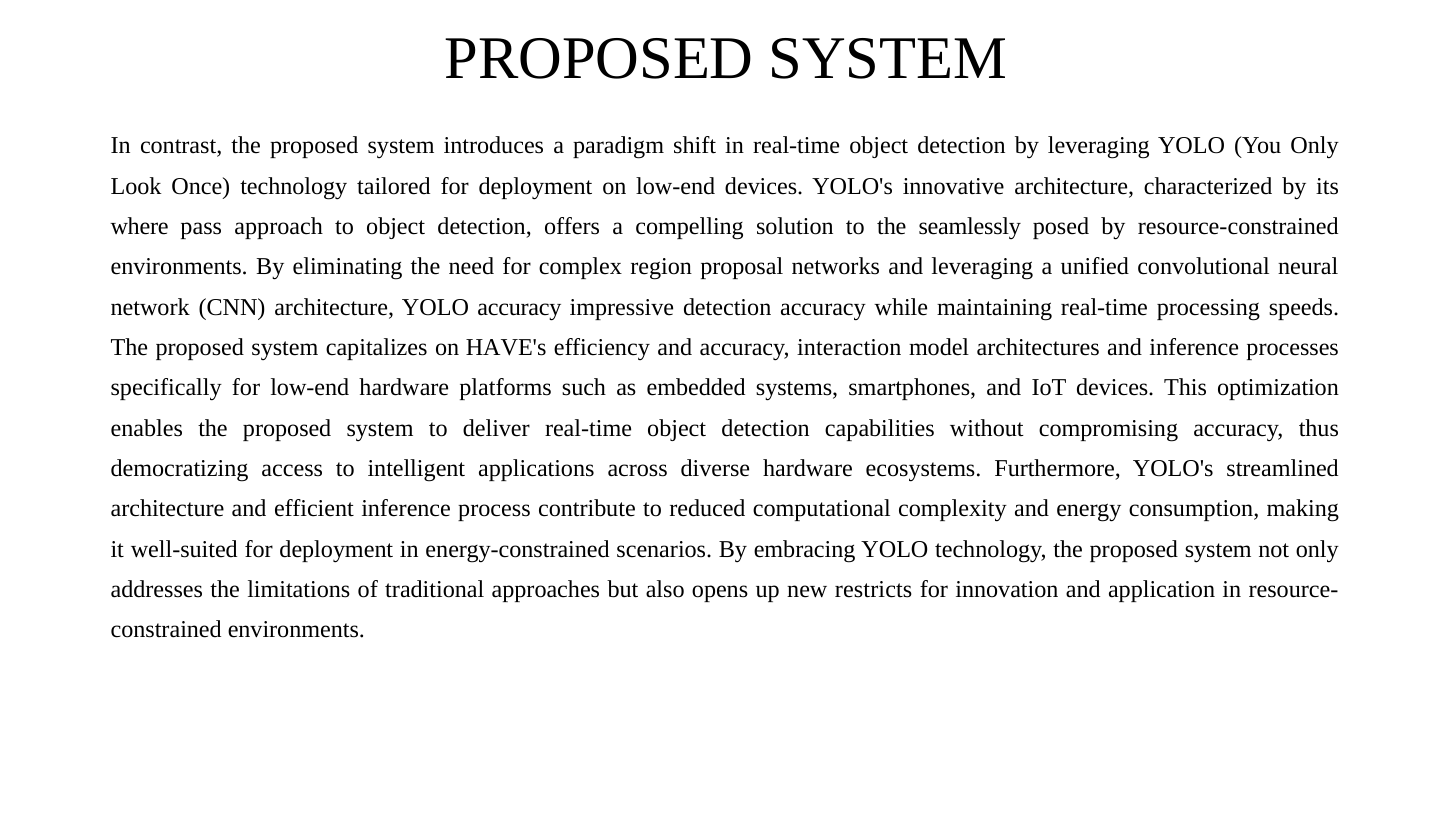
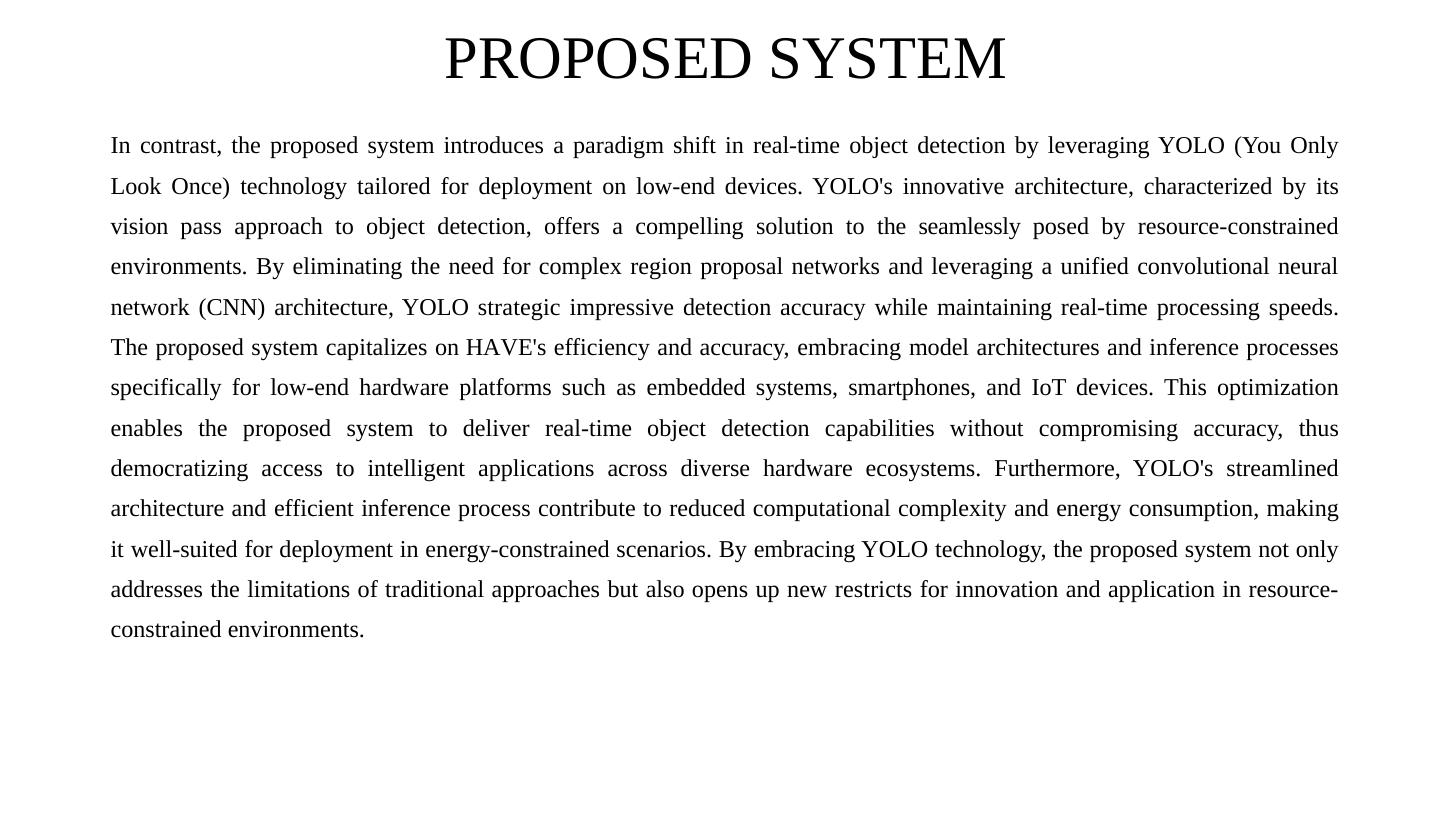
where: where -> vision
YOLO accuracy: accuracy -> strategic
accuracy interaction: interaction -> embracing
